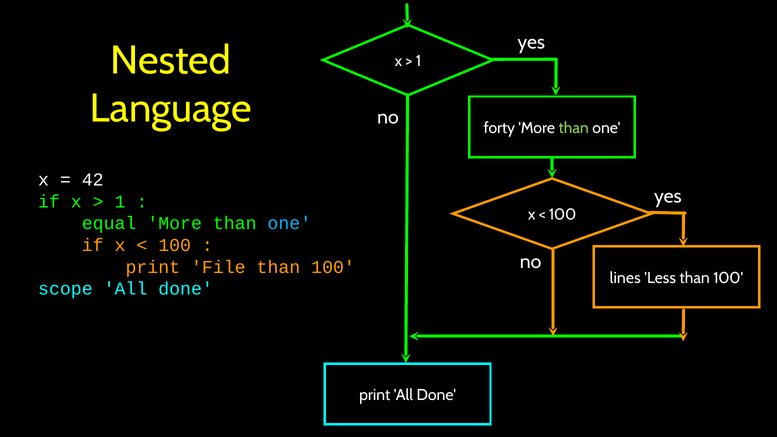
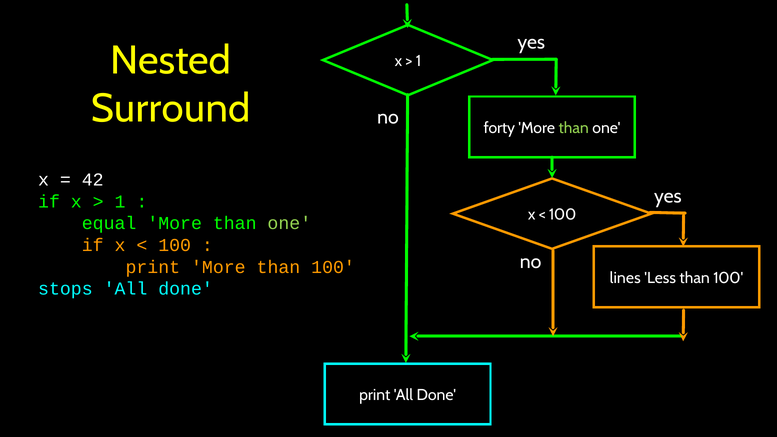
Language: Language -> Surround
one at (289, 223) colour: light blue -> light green
print File: File -> More
scope: scope -> stops
